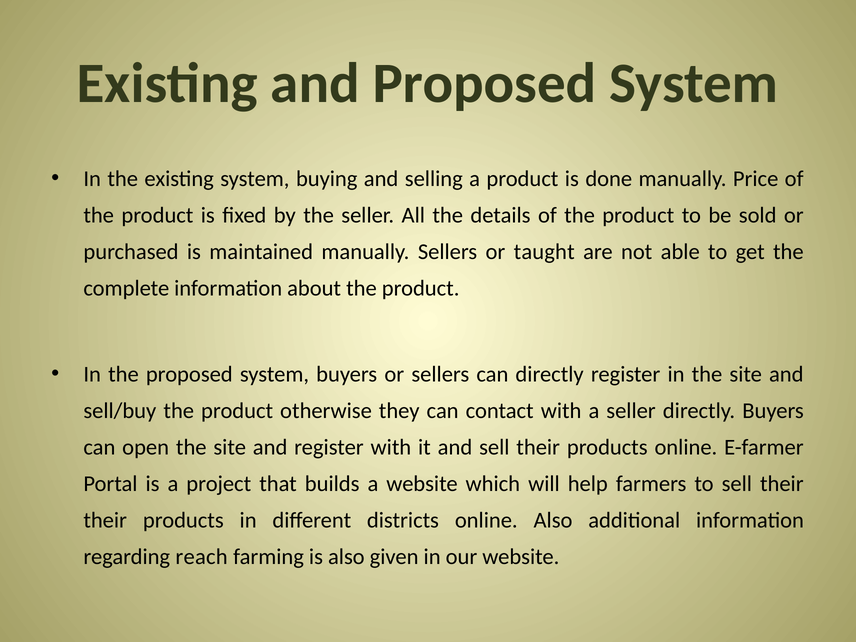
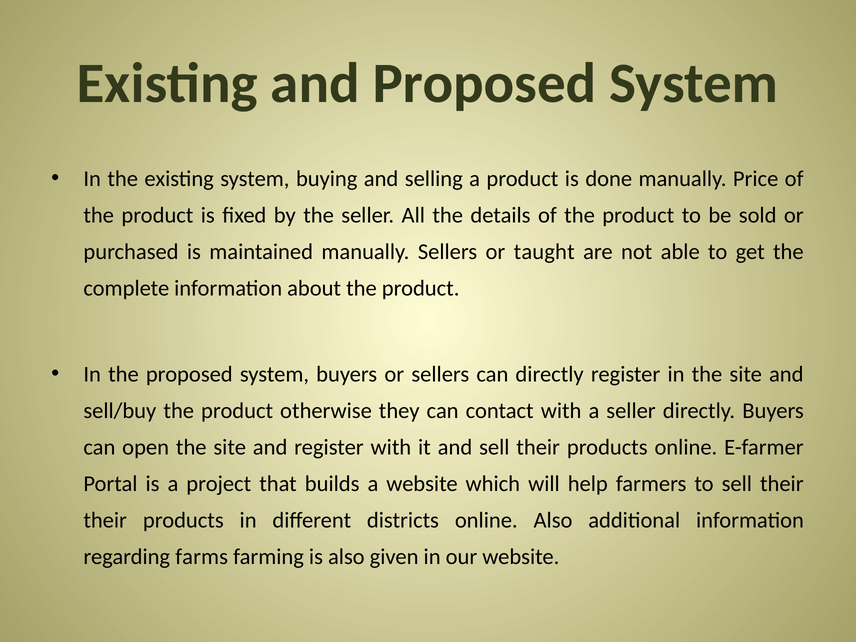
reach: reach -> farms
